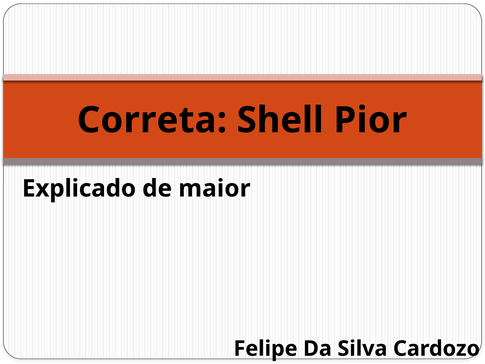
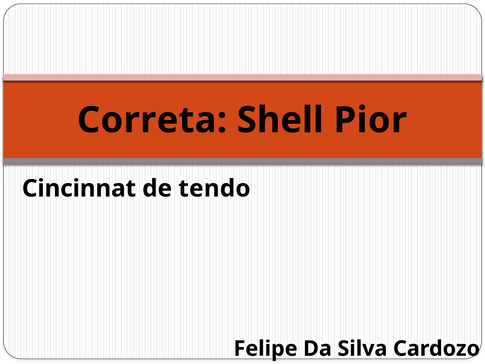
Explicado: Explicado -> Cincinnat
maior: maior -> tendo
